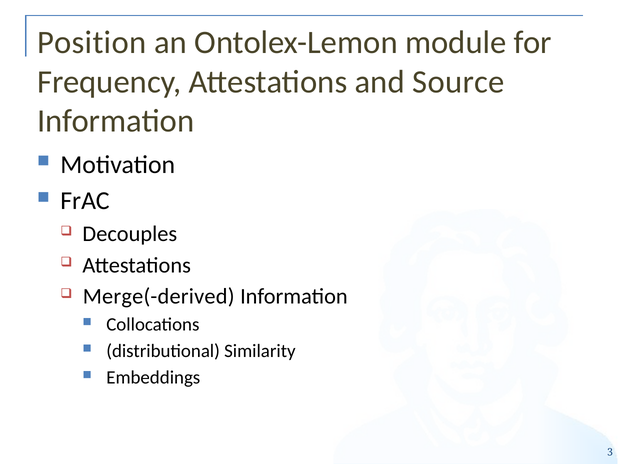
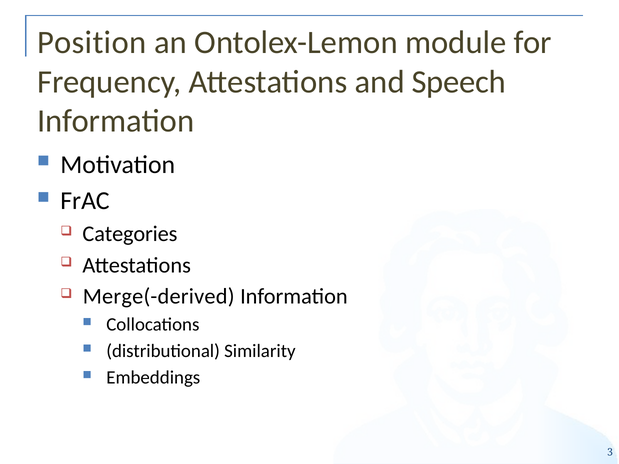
Source: Source -> Speech
Decouples: Decouples -> Categories
